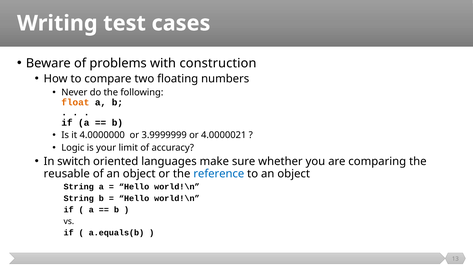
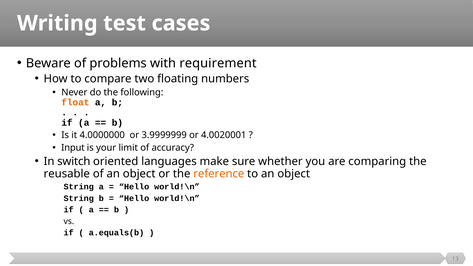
construction: construction -> requirement
4.0000021: 4.0000021 -> 4.0020001
Logic: Logic -> Input
reference colour: blue -> orange
